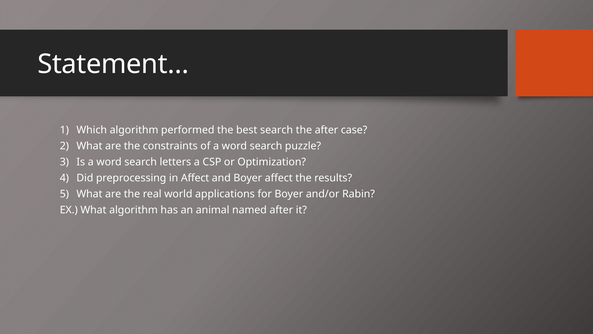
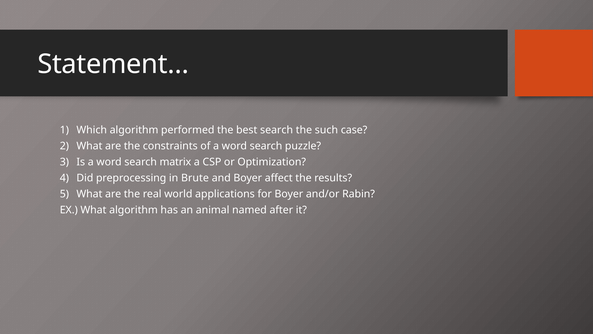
the after: after -> such
letters: letters -> matrix
in Affect: Affect -> Brute
